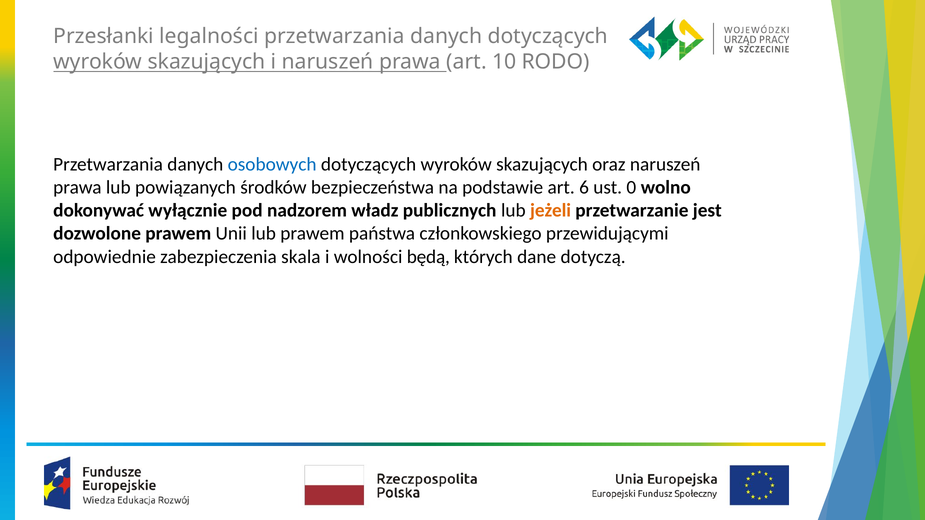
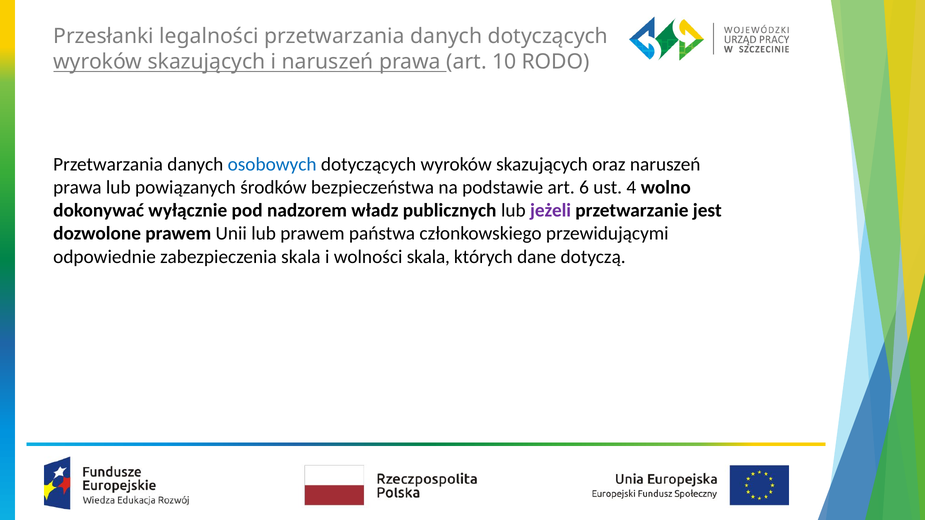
0: 0 -> 4
jeżeli colour: orange -> purple
wolności będą: będą -> skala
